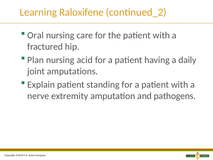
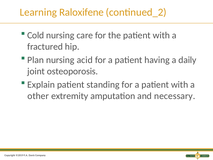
Oral: Oral -> Cold
amputations: amputations -> osteoporosis
nerve: nerve -> other
pathogens: pathogens -> necessary
